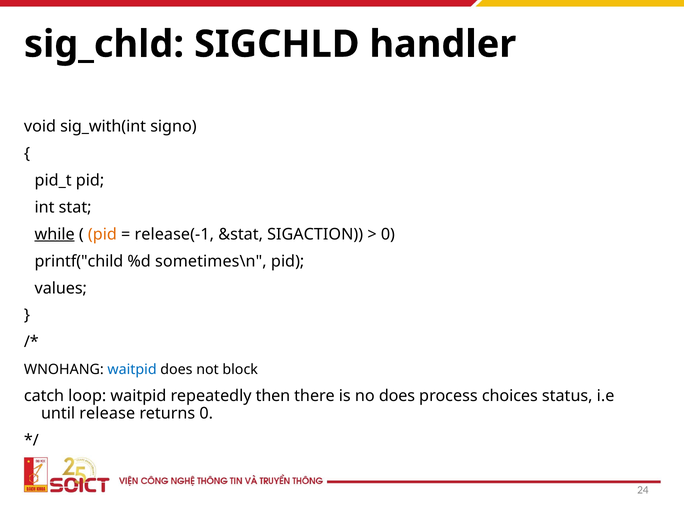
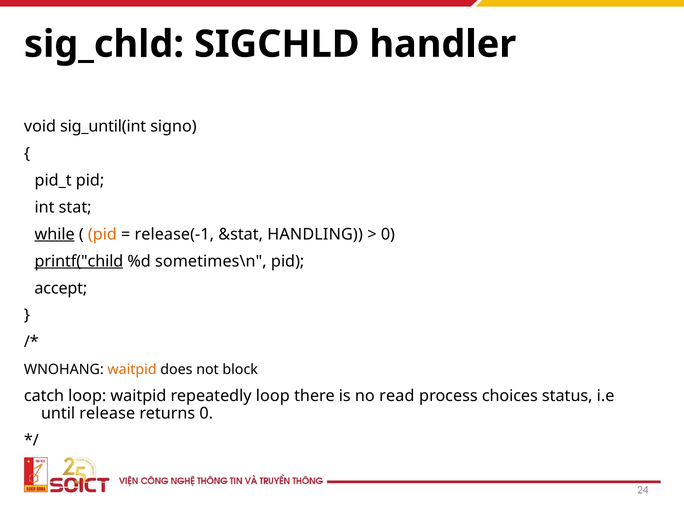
sig_with(int: sig_with(int -> sig_until(int
SIGACTION: SIGACTION -> HANDLING
printf("child underline: none -> present
values: values -> accept
waitpid at (132, 370) colour: blue -> orange
repeatedly then: then -> loop
no does: does -> read
